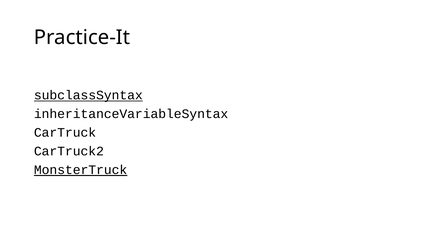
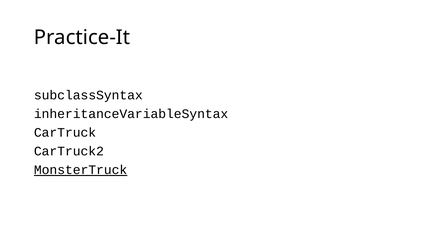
subclassSyntax underline: present -> none
